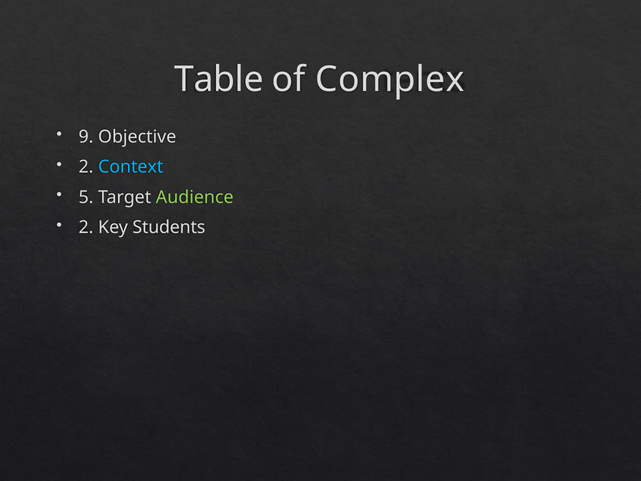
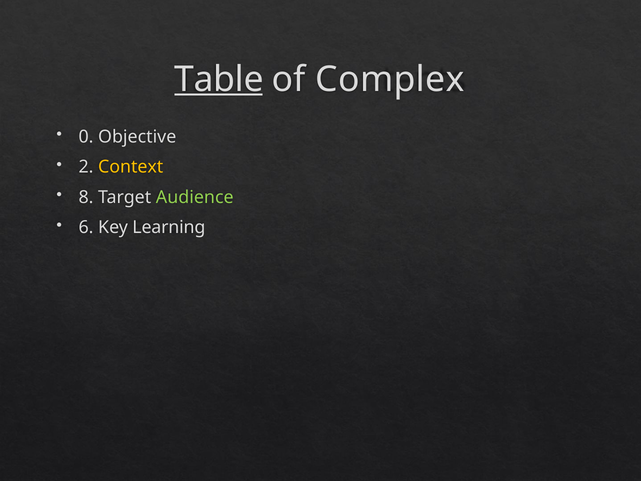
Table underline: none -> present
9: 9 -> 0
Context colour: light blue -> yellow
5: 5 -> 8
2 at (86, 227): 2 -> 6
Students: Students -> Learning
